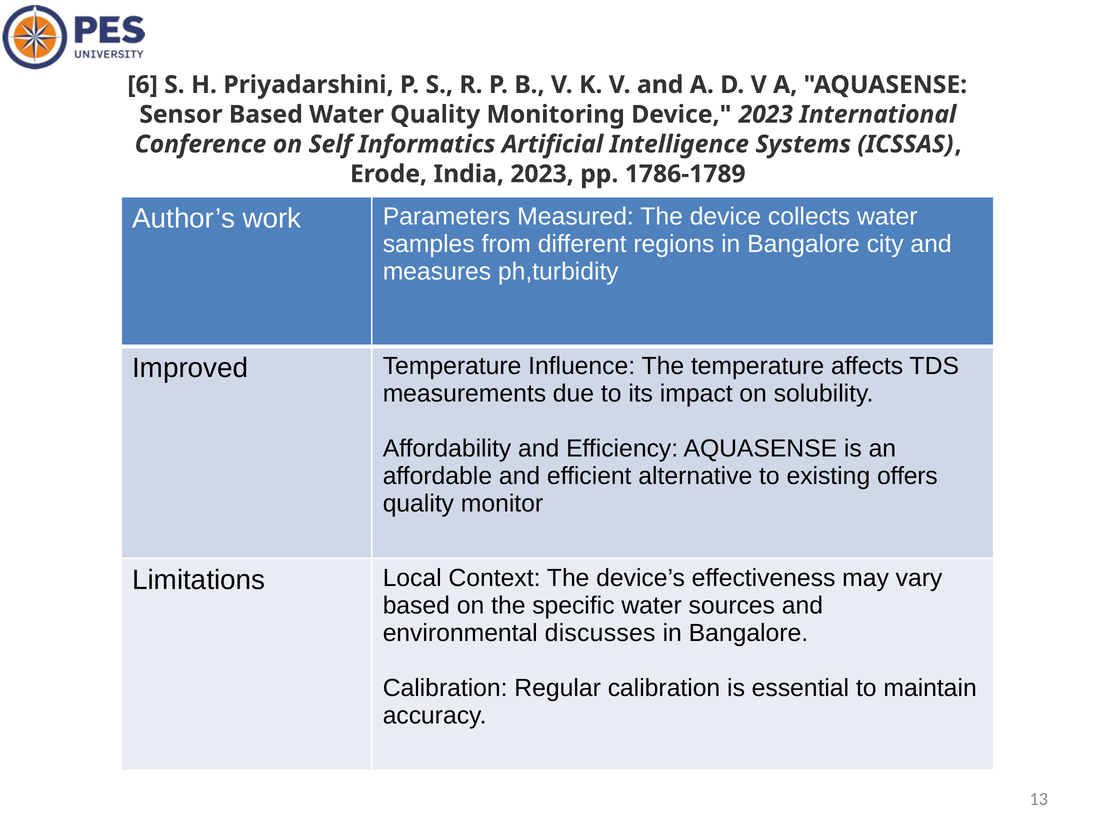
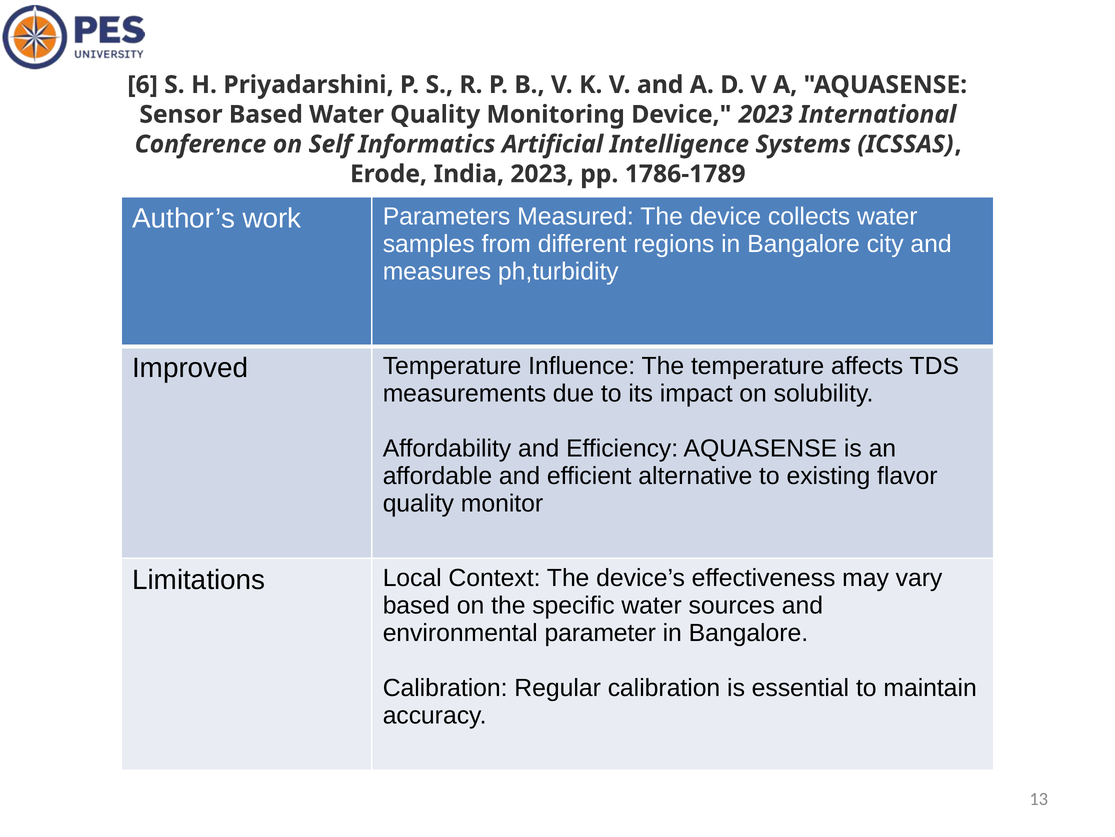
offers: offers -> flavor
discusses: discusses -> parameter
